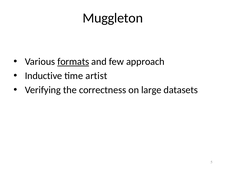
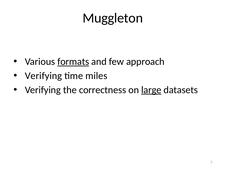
Inductive at (44, 76): Inductive -> Verifying
artist: artist -> miles
large underline: none -> present
